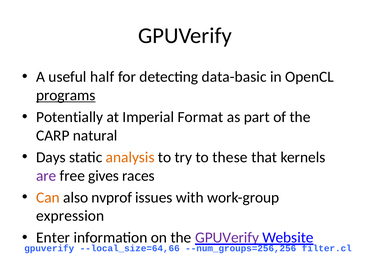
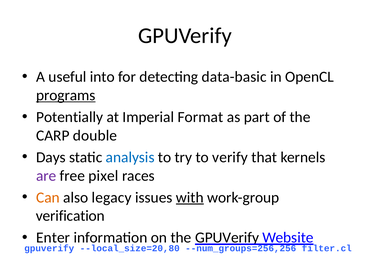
half: half -> into
natural: natural -> double
analysis colour: orange -> blue
these: these -> verify
gives: gives -> pixel
nvprof: nvprof -> legacy
with underline: none -> present
expression: expression -> verification
GPUVerify at (227, 238) colour: purple -> black
--local_size=64,66: --local_size=64,66 -> --local_size=20,80
